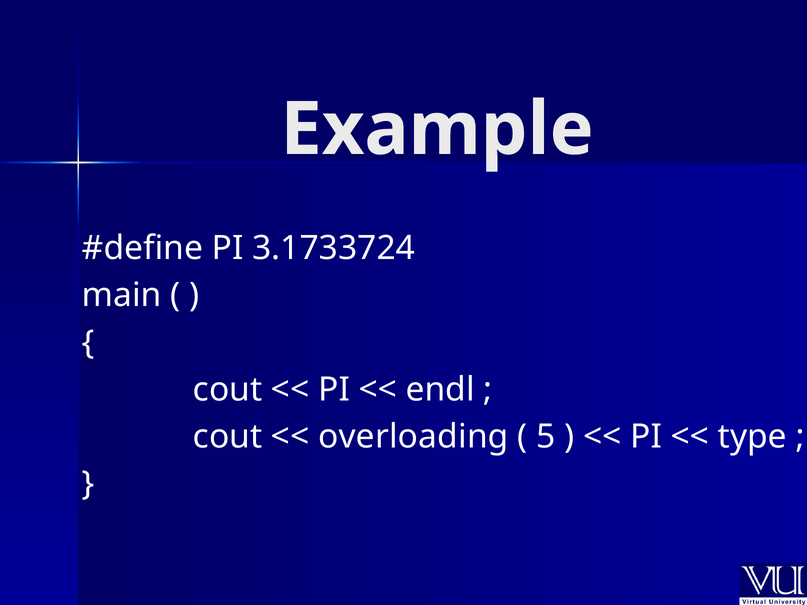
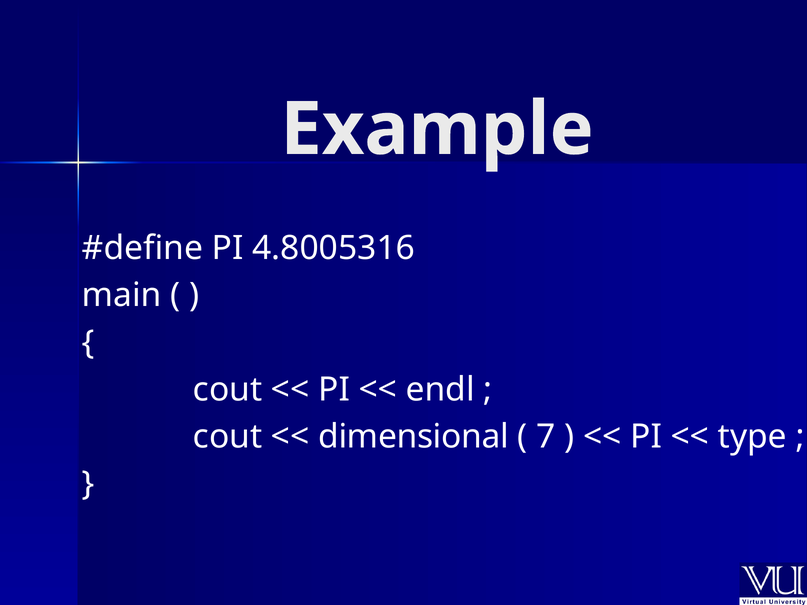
3.1733724: 3.1733724 -> 4.8005316
overloading: overloading -> dimensional
5: 5 -> 7
